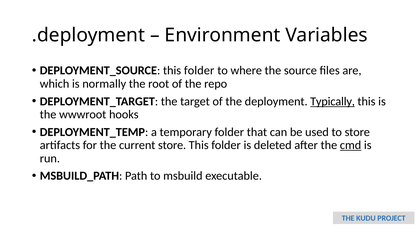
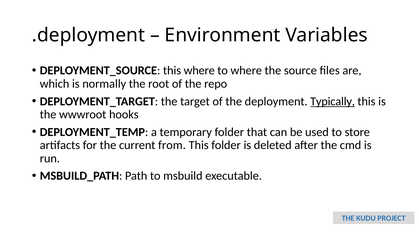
DEPLOYMENT_SOURCE this folder: folder -> where
current store: store -> from
cmd underline: present -> none
